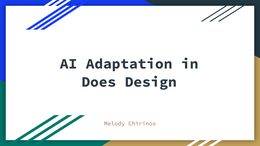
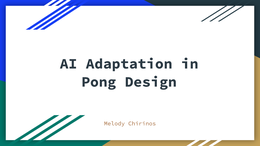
Does: Does -> Pong
